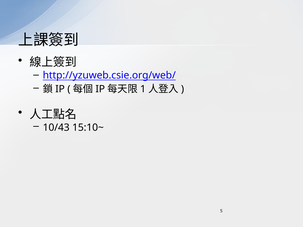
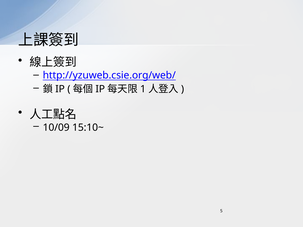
10/43: 10/43 -> 10/09
